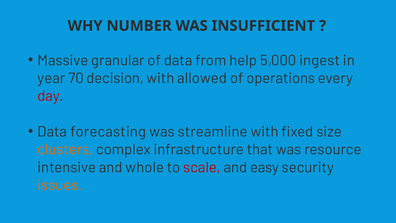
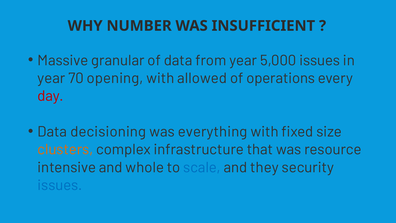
from help: help -> year
5,000 ingest: ingest -> issues
decision: decision -> opening
forecasting: forecasting -> decisioning
streamline: streamline -> everything
scale colour: red -> blue
easy: easy -> they
issues at (60, 185) colour: orange -> blue
